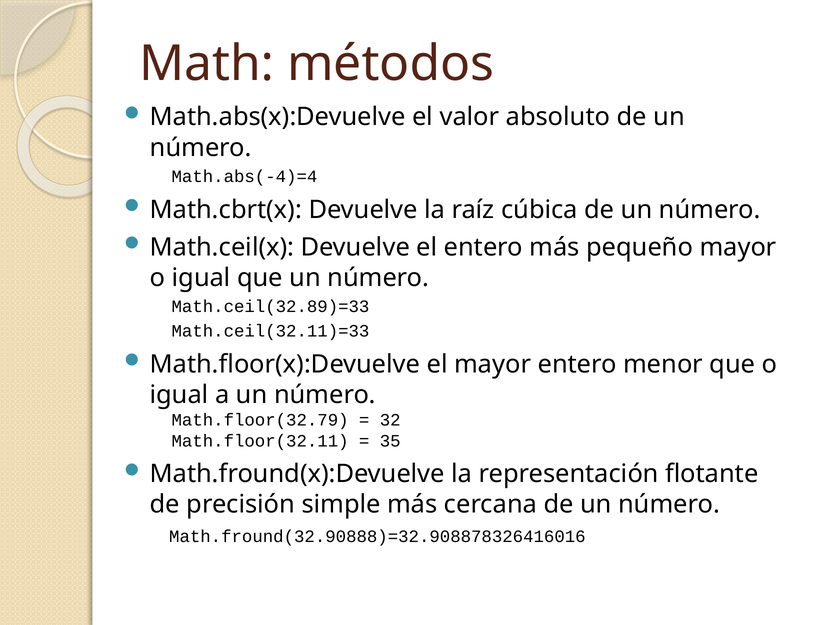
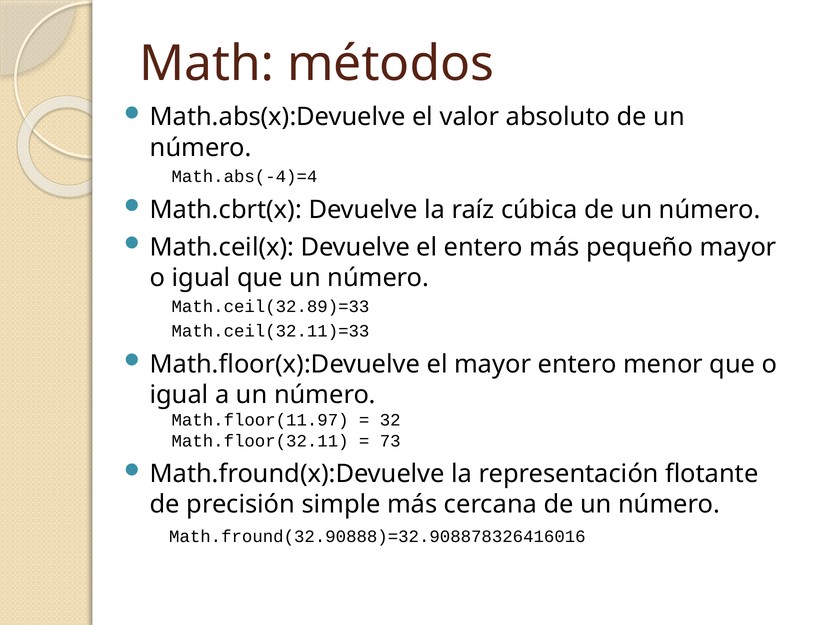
Math.floor(32.79: Math.floor(32.79 -> Math.floor(11.97
35: 35 -> 73
